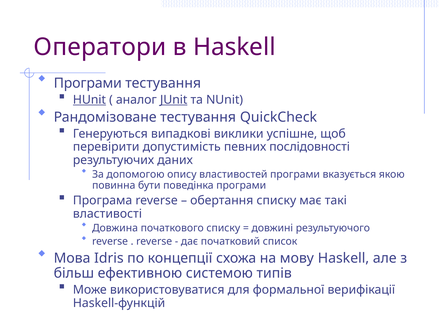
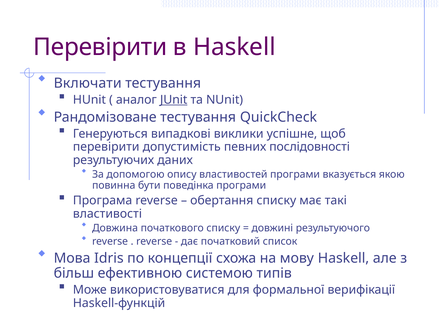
Оператори at (100, 47): Оператори -> Перевірити
Програми at (88, 83): Програми -> Включати
HUnit underline: present -> none
